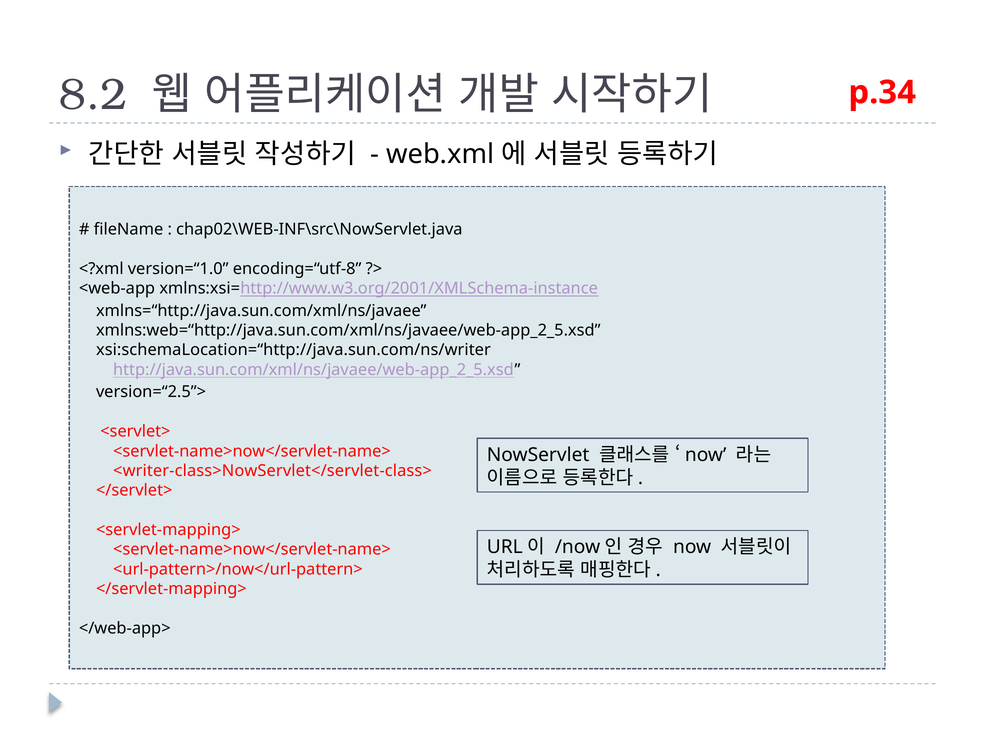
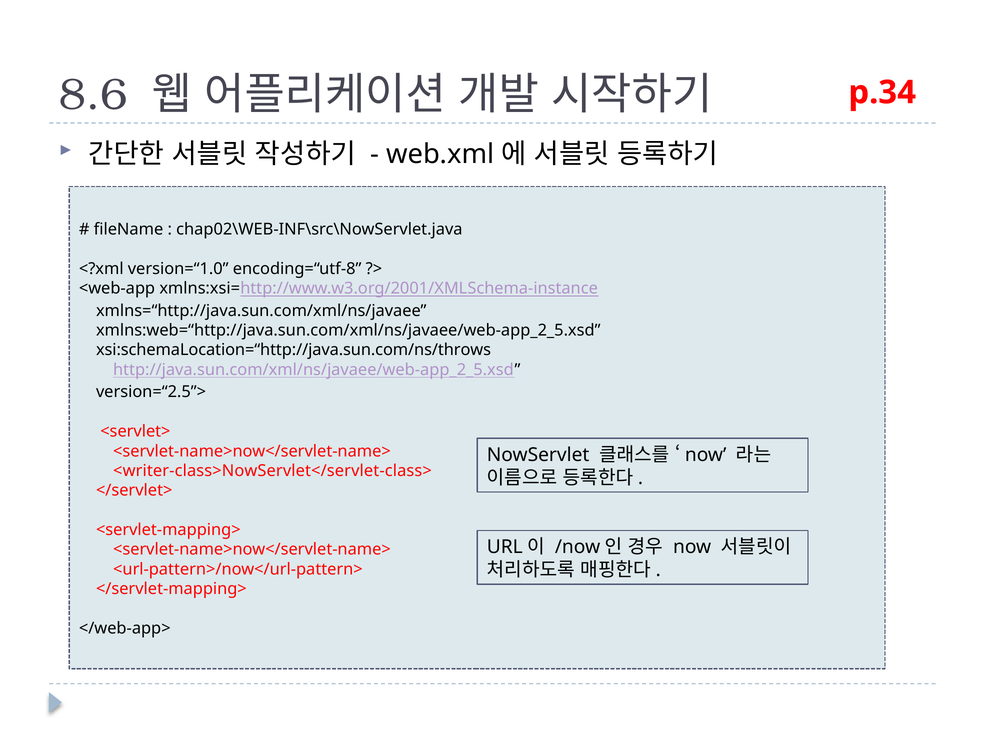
8.2: 8.2 -> 8.6
xsi:schemaLocation=“http://java.sun.com/ns/writer: xsi:schemaLocation=“http://java.sun.com/ns/writer -> xsi:schemaLocation=“http://java.sun.com/ns/throws
